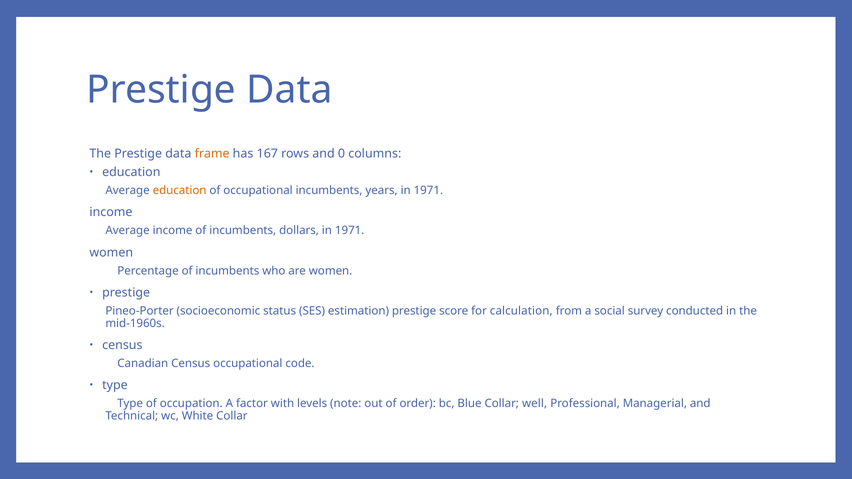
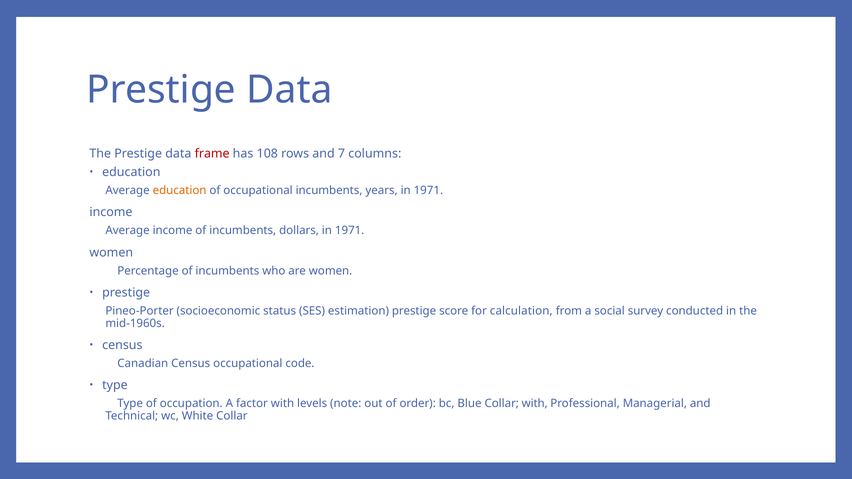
frame colour: orange -> red
167: 167 -> 108
0: 0 -> 7
Collar well: well -> with
